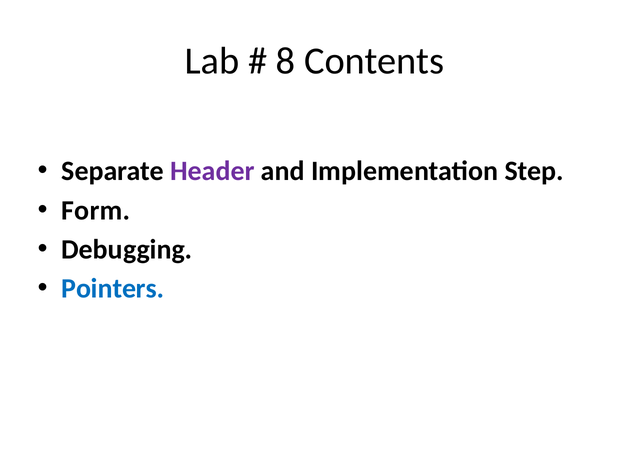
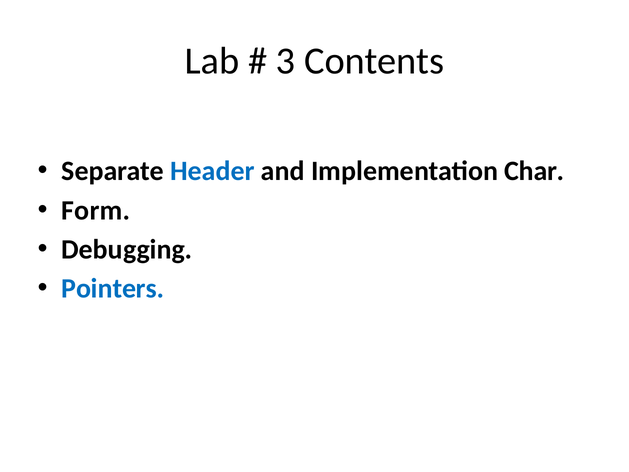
8: 8 -> 3
Header colour: purple -> blue
Step: Step -> Char
